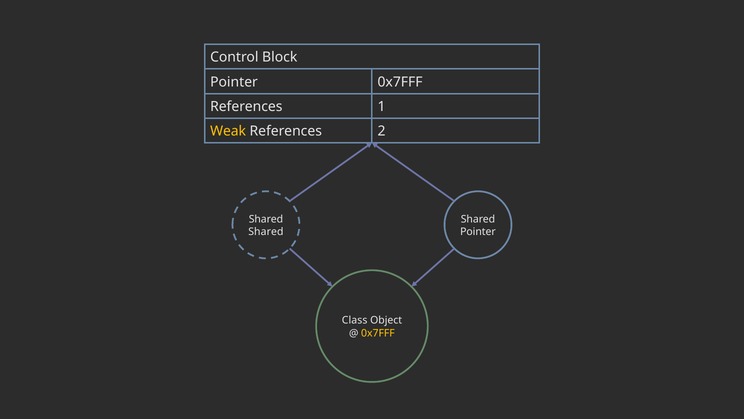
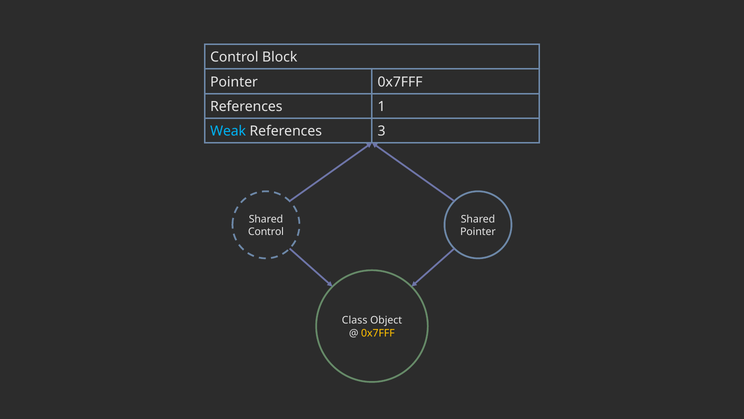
Weak colour: yellow -> light blue
2: 2 -> 3
Shared at (266, 232): Shared -> Control
